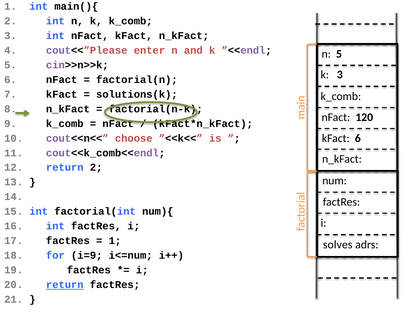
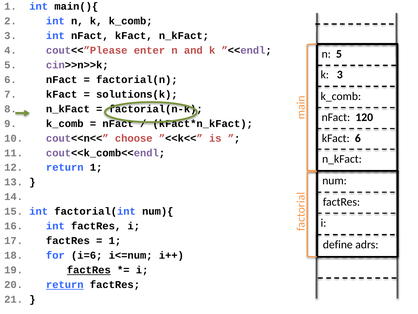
return 2: 2 -> 1
solves: solves -> define
i=9: i=9 -> i=6
factRes at (89, 270) underline: none -> present
